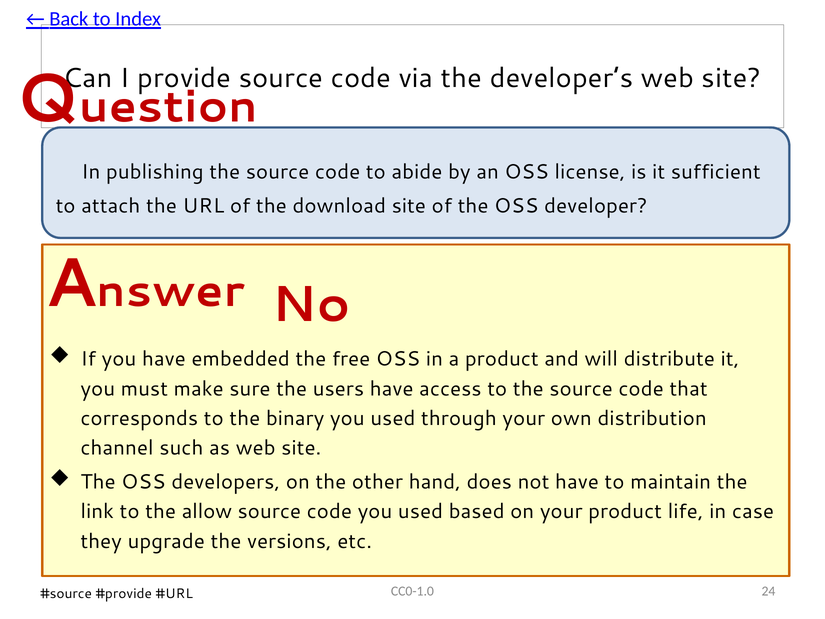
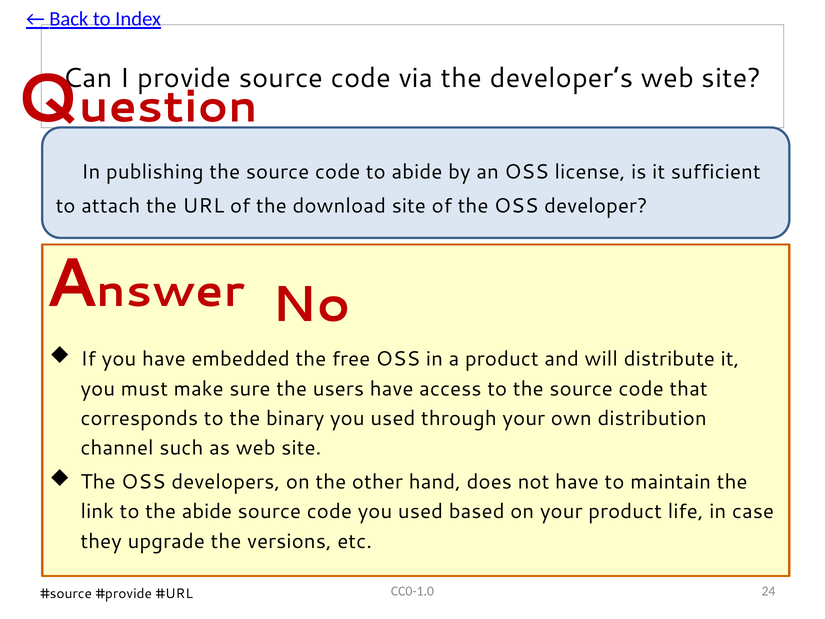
the allow: allow -> abide
